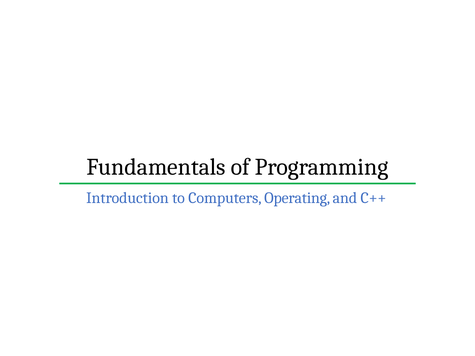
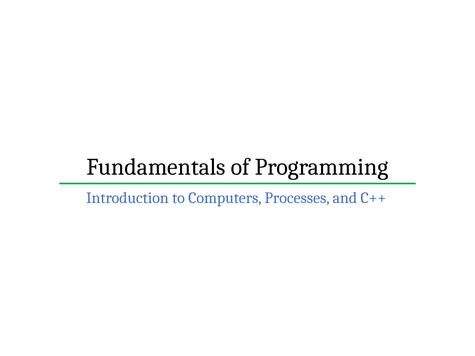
Operating: Operating -> Processes
